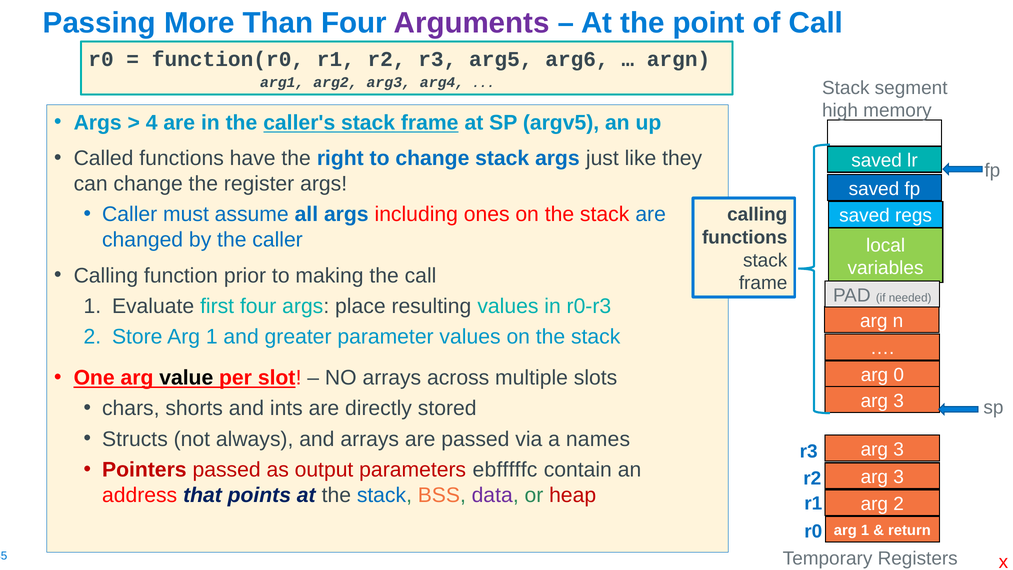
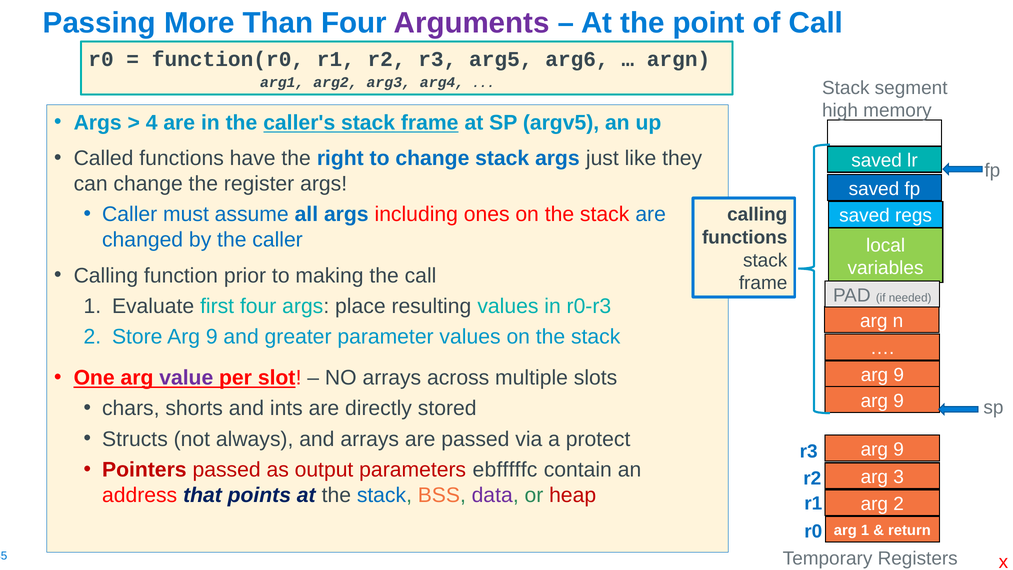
Store Arg 1: 1 -> 9
0 at (899, 375): 0 -> 9
value colour: black -> purple
3 at (899, 401): 3 -> 9
names: names -> protect
3 at (899, 449): 3 -> 9
